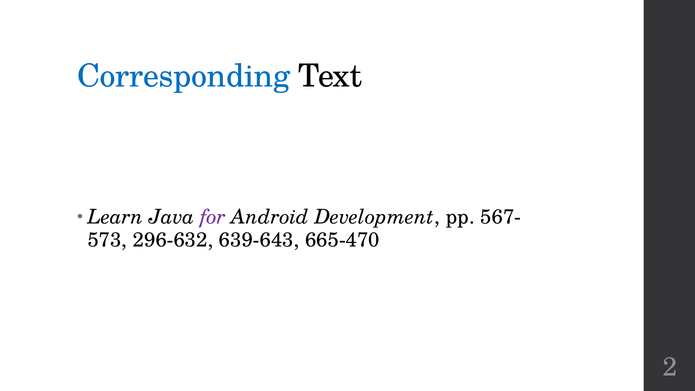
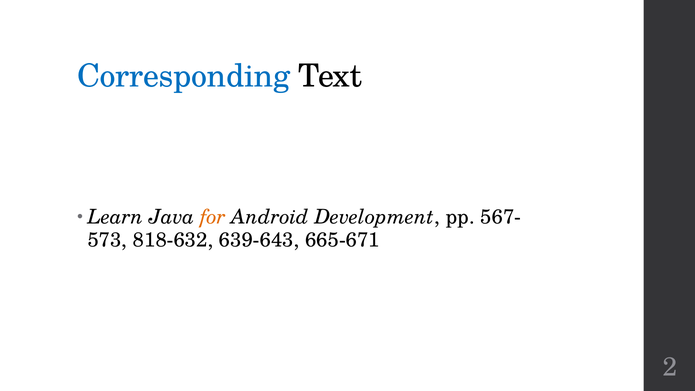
for colour: purple -> orange
296-632: 296-632 -> 818-632
665-470: 665-470 -> 665-671
